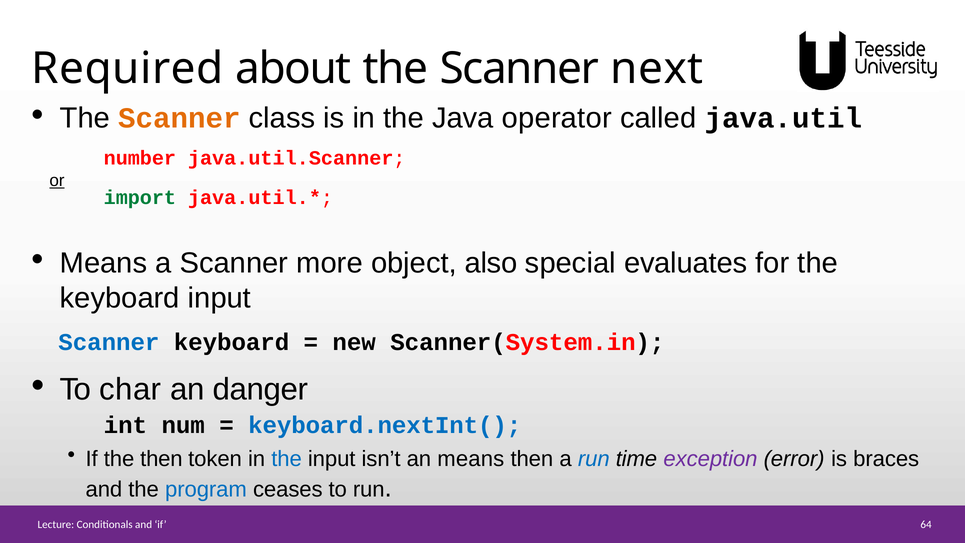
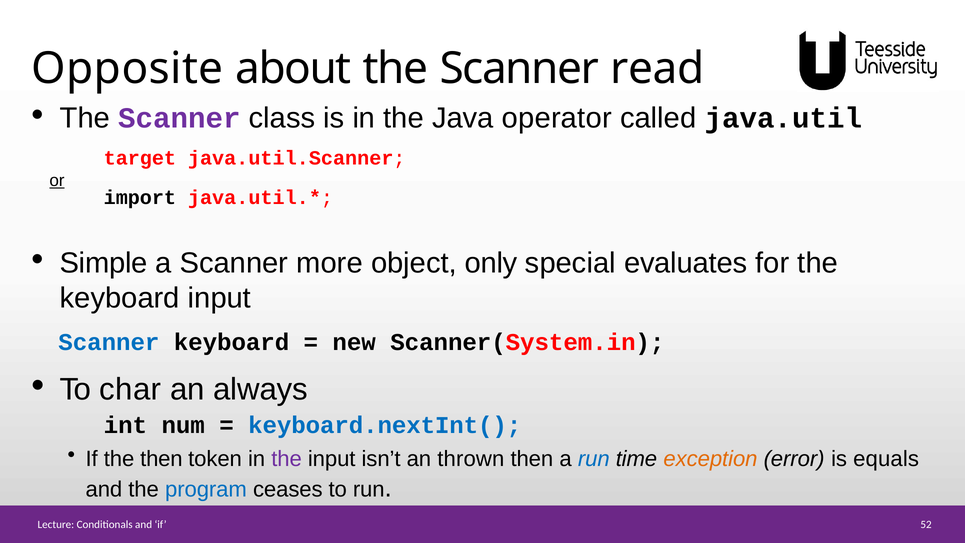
Required: Required -> Opposite
next: next -> read
Scanner at (179, 118) colour: orange -> purple
number: number -> target
import colour: green -> black
Means at (104, 263): Means -> Simple
also: also -> only
danger: danger -> always
the at (287, 459) colour: blue -> purple
an means: means -> thrown
exception colour: purple -> orange
braces: braces -> equals
64: 64 -> 52
